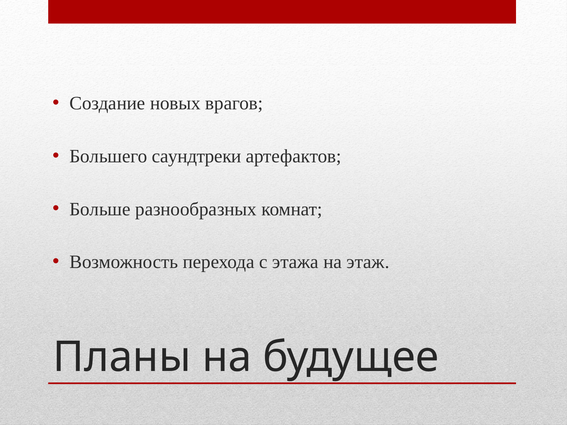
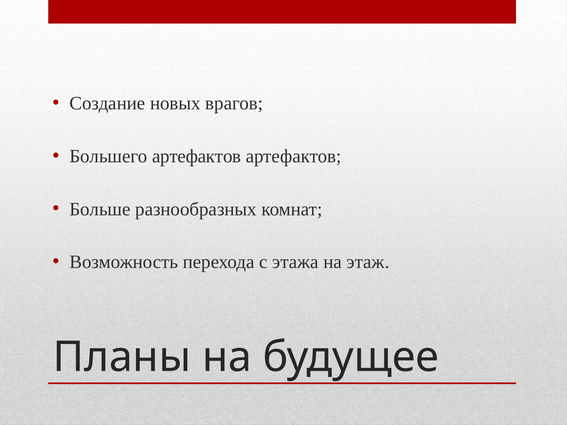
Большего саундтреки: саундтреки -> артефактов
